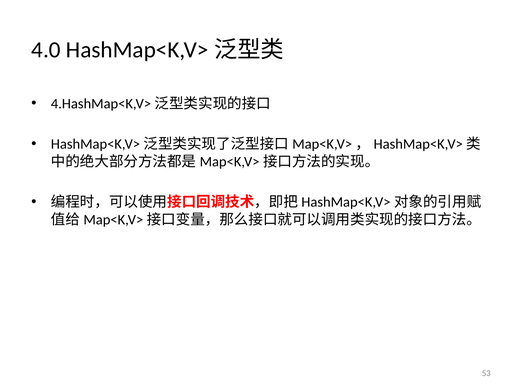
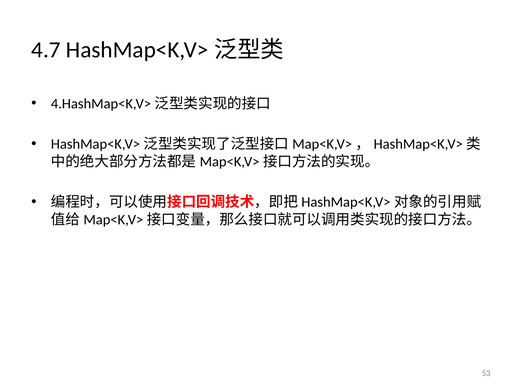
4.0: 4.0 -> 4.7
